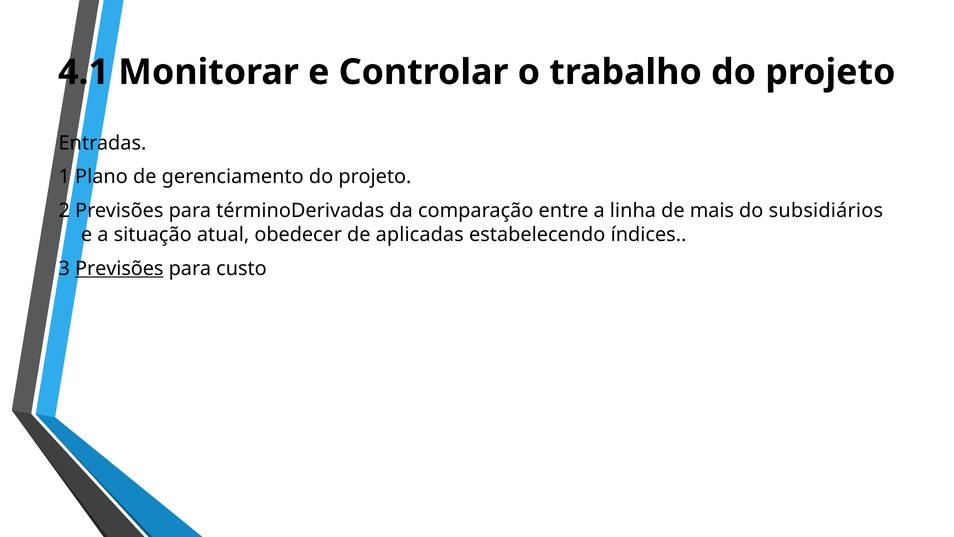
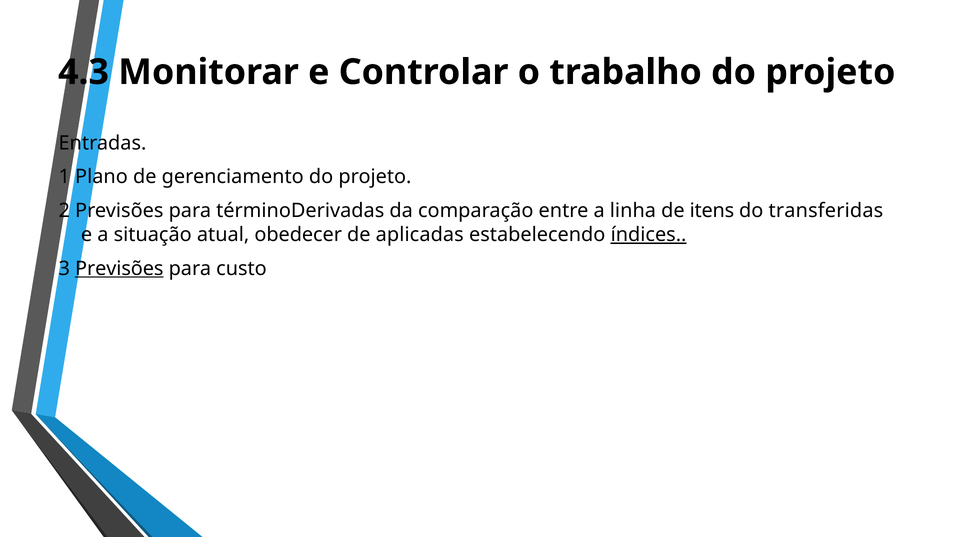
4.1: 4.1 -> 4.3
mais: mais -> itens
subsidiários: subsidiários -> transferidas
índices underline: none -> present
